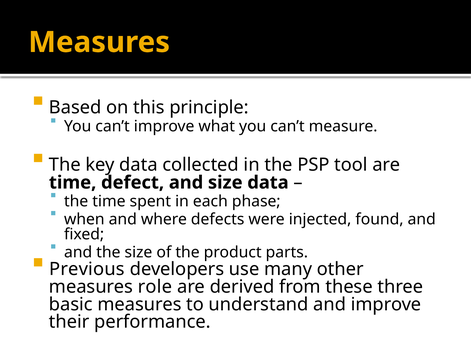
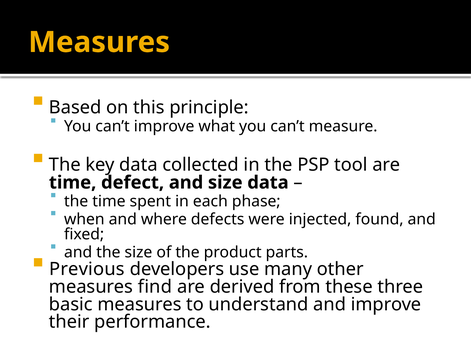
role: role -> find
